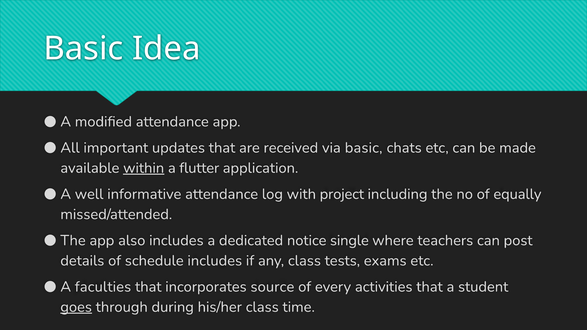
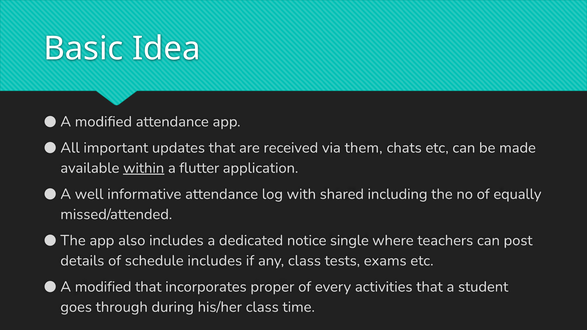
via basic: basic -> them
project: project -> shared
faculties at (103, 287): faculties -> modified
source: source -> proper
goes underline: present -> none
